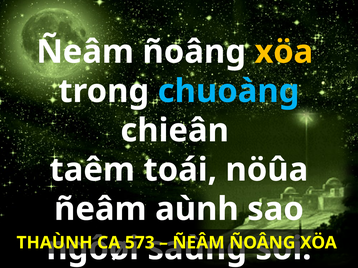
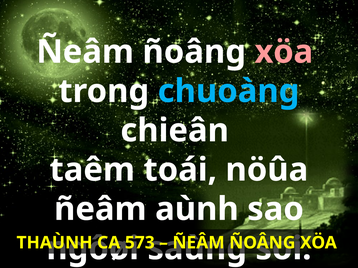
xöa at (284, 52) colour: yellow -> pink
